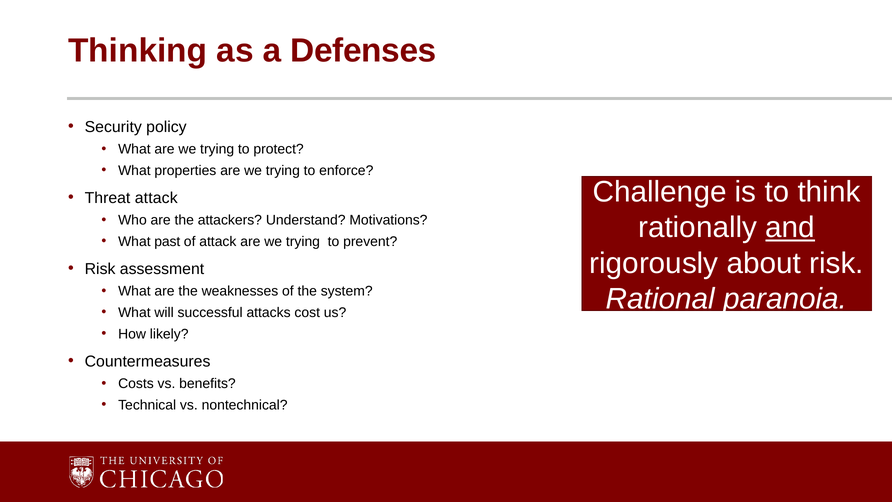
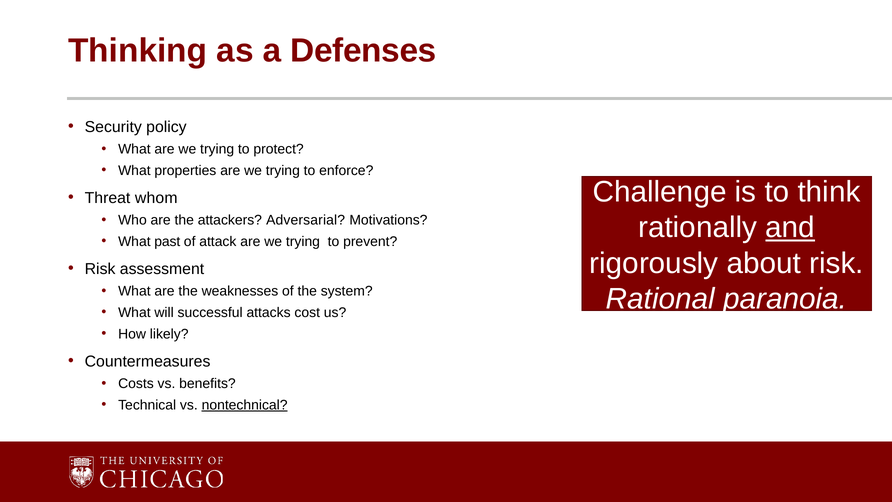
Threat attack: attack -> whom
Understand: Understand -> Adversarial
nontechnical underline: none -> present
